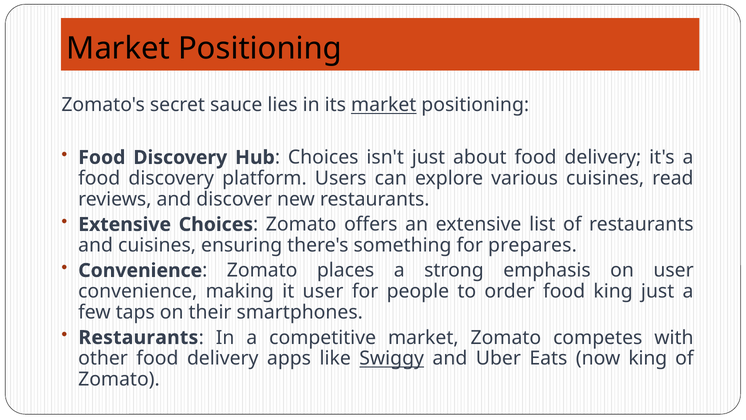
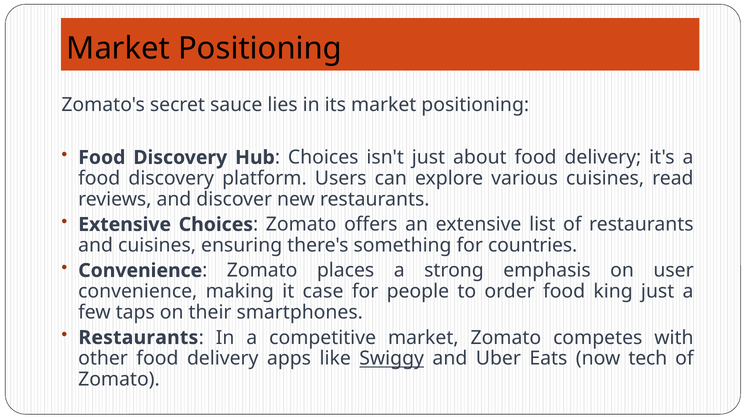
market at (384, 105) underline: present -> none
prepares: prepares -> countries
it user: user -> case
now king: king -> tech
